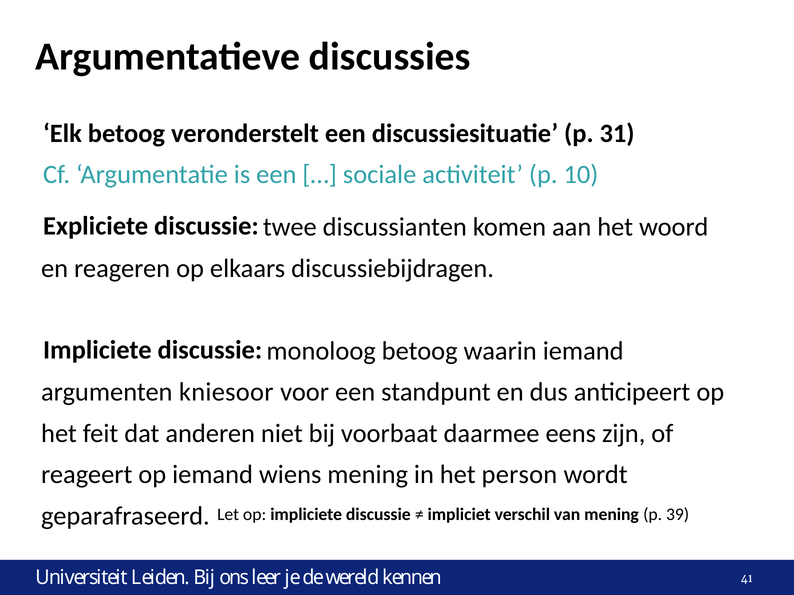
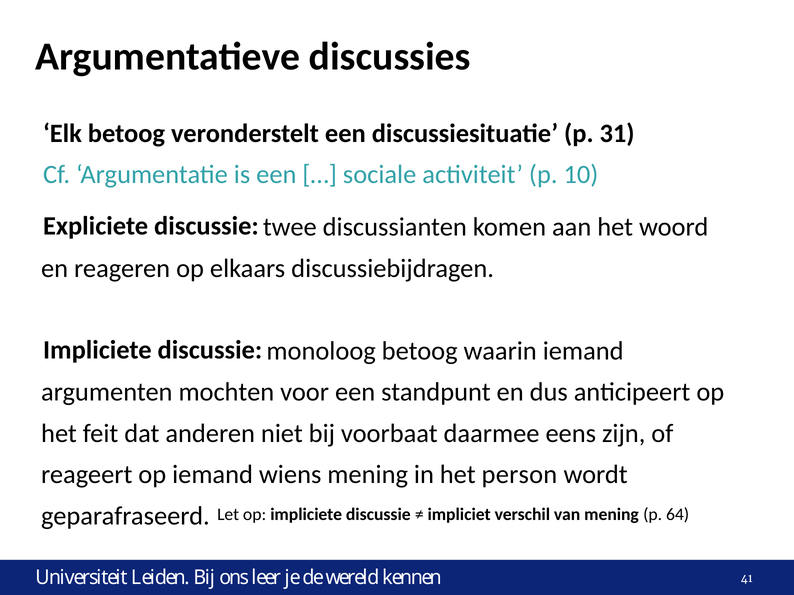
kniesoor: kniesoor -> mochten
39: 39 -> 64
